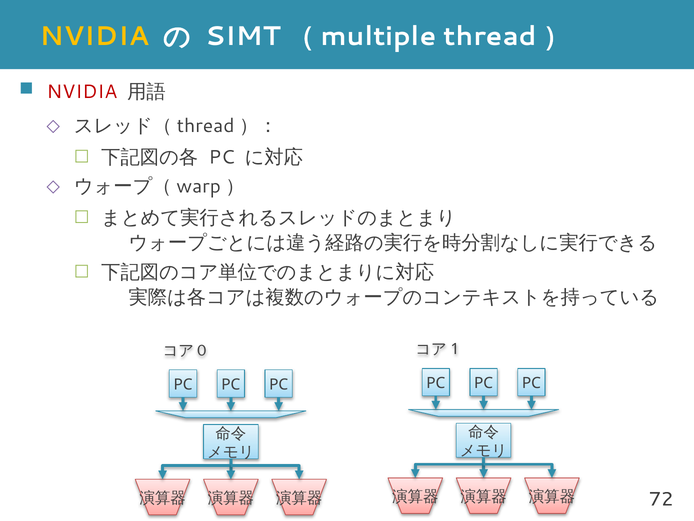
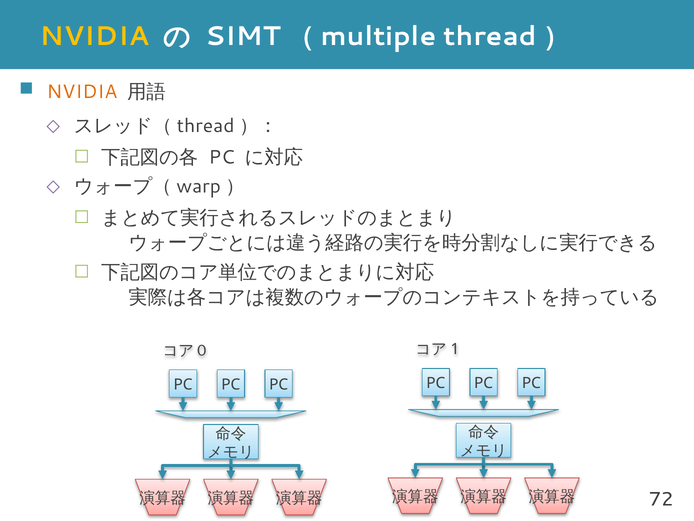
NVIDIA at (82, 92) colour: red -> orange
